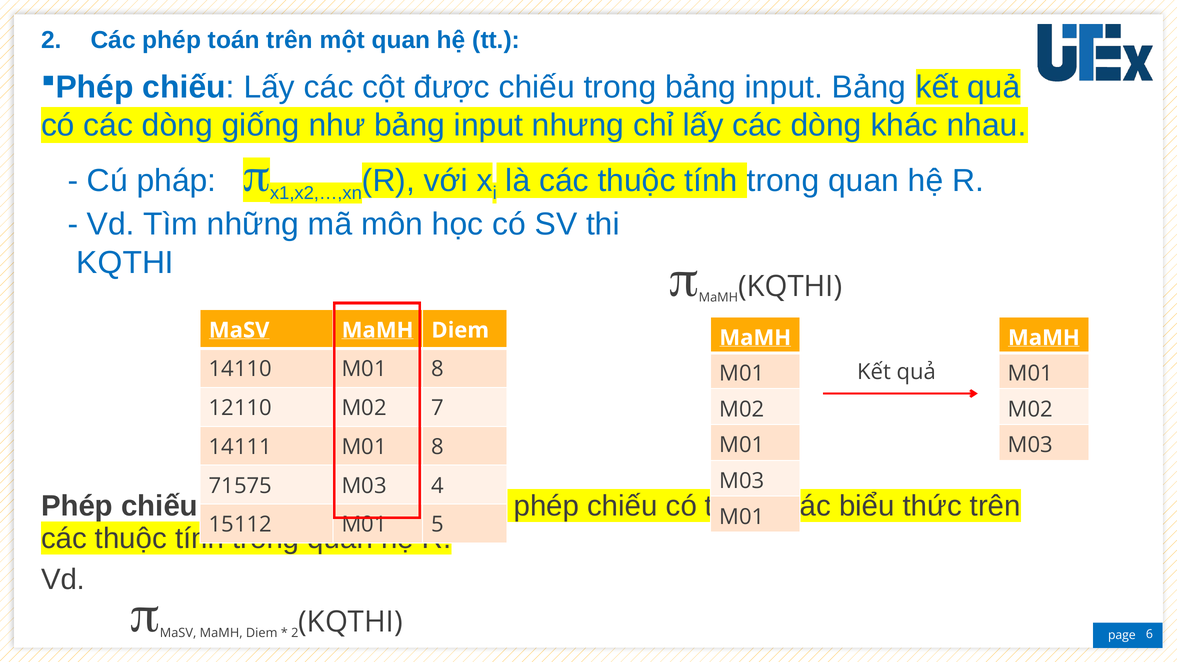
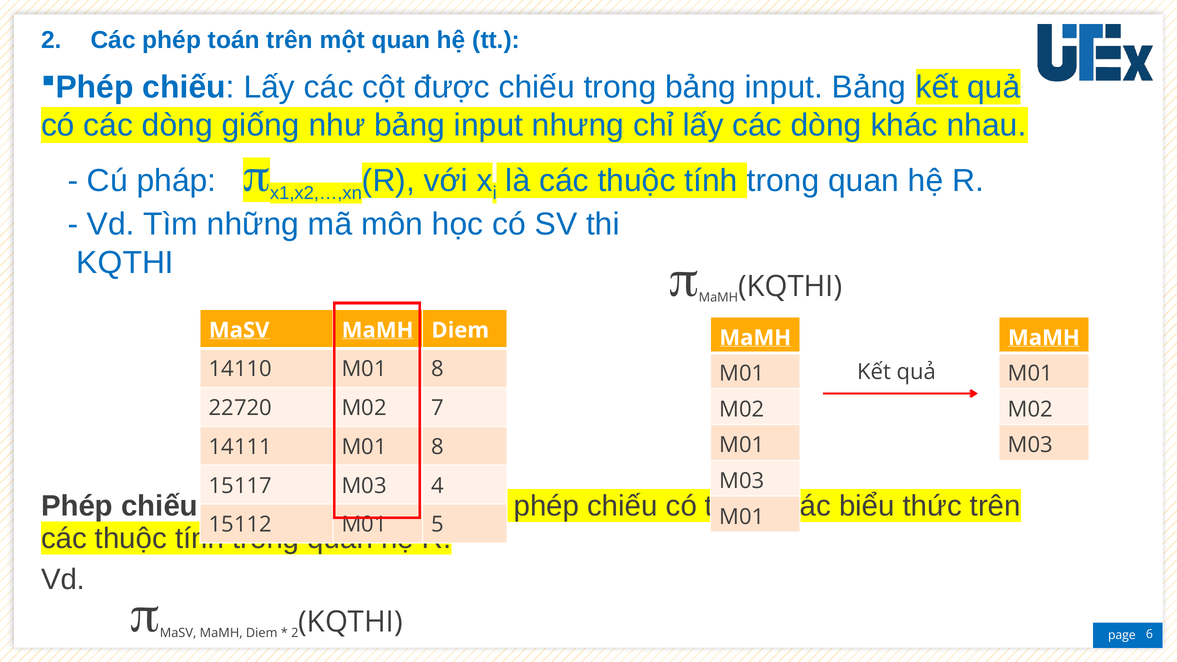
12110: 12110 -> 22720
71575: 71575 -> 15117
